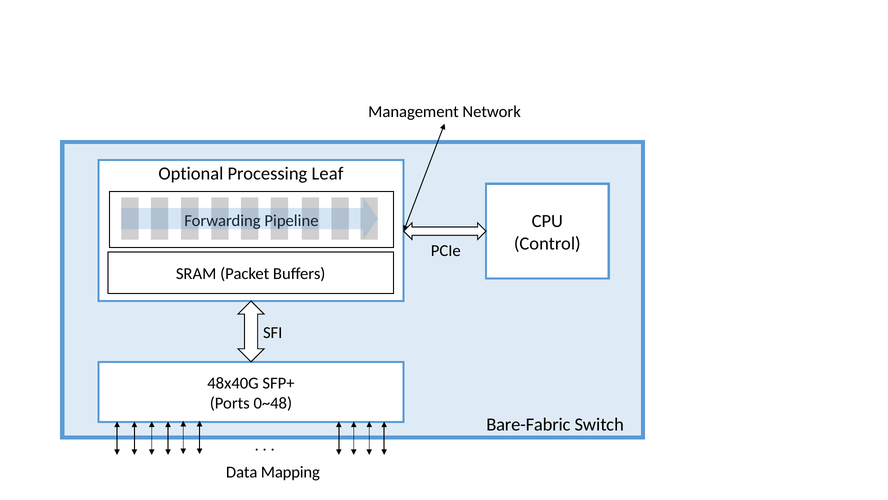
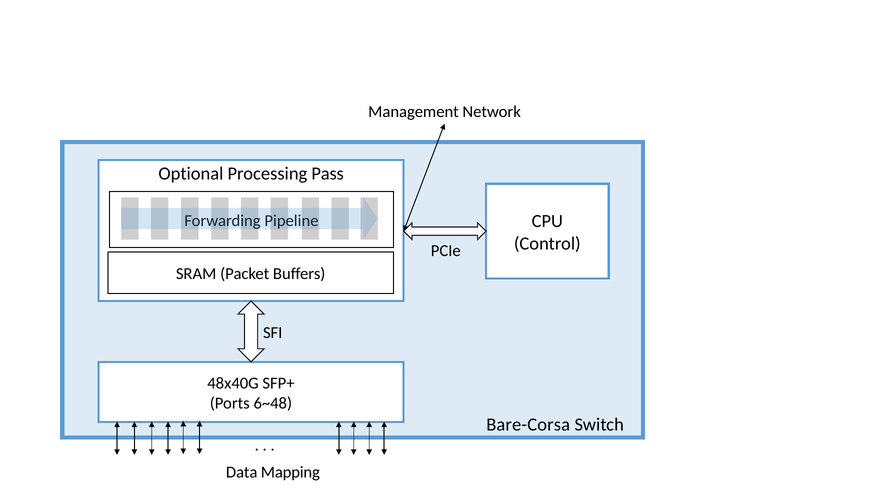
Leaf: Leaf -> Pass
0~48: 0~48 -> 6~48
Bare-Fabric: Bare-Fabric -> Bare-Corsa
